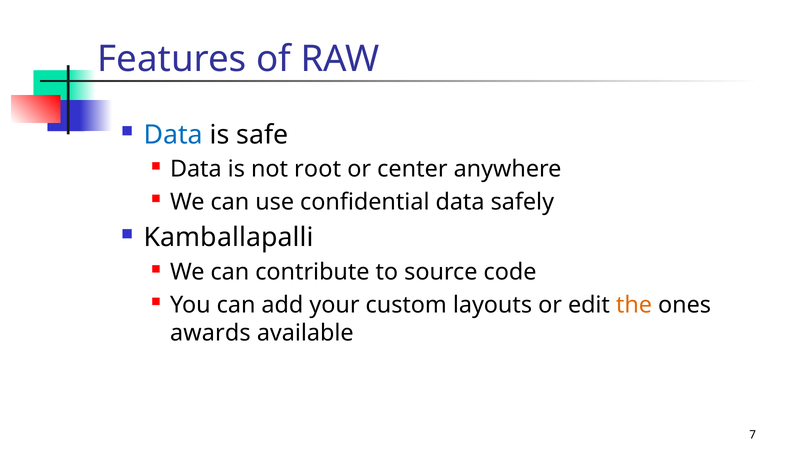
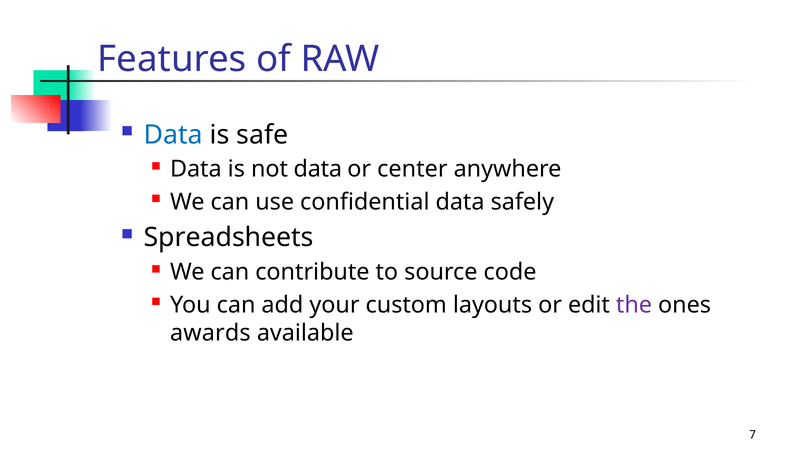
not root: root -> data
Kamballapalli: Kamballapalli -> Spreadsheets
the colour: orange -> purple
